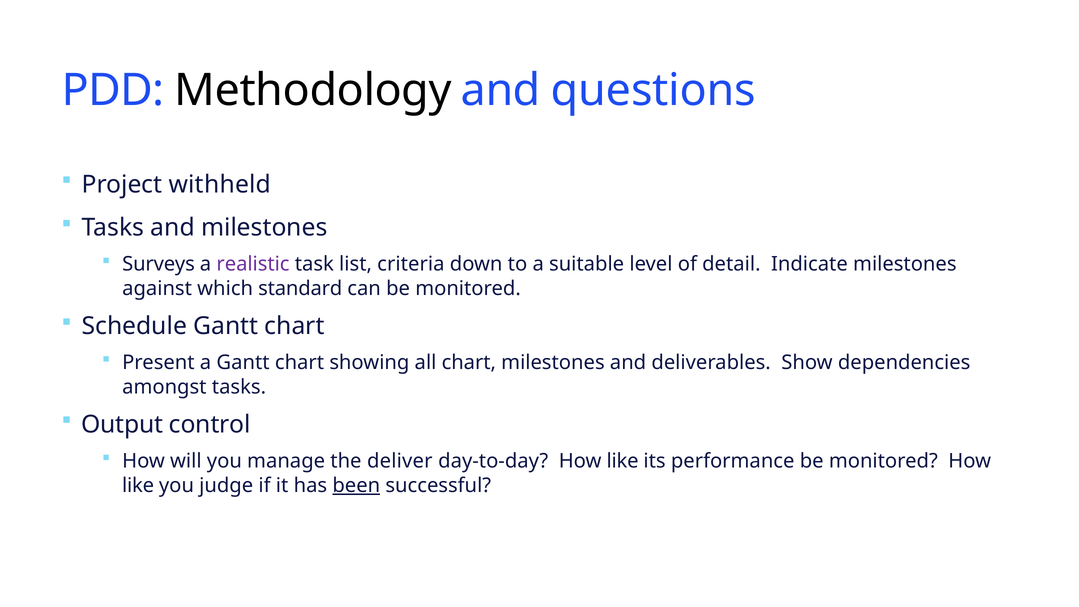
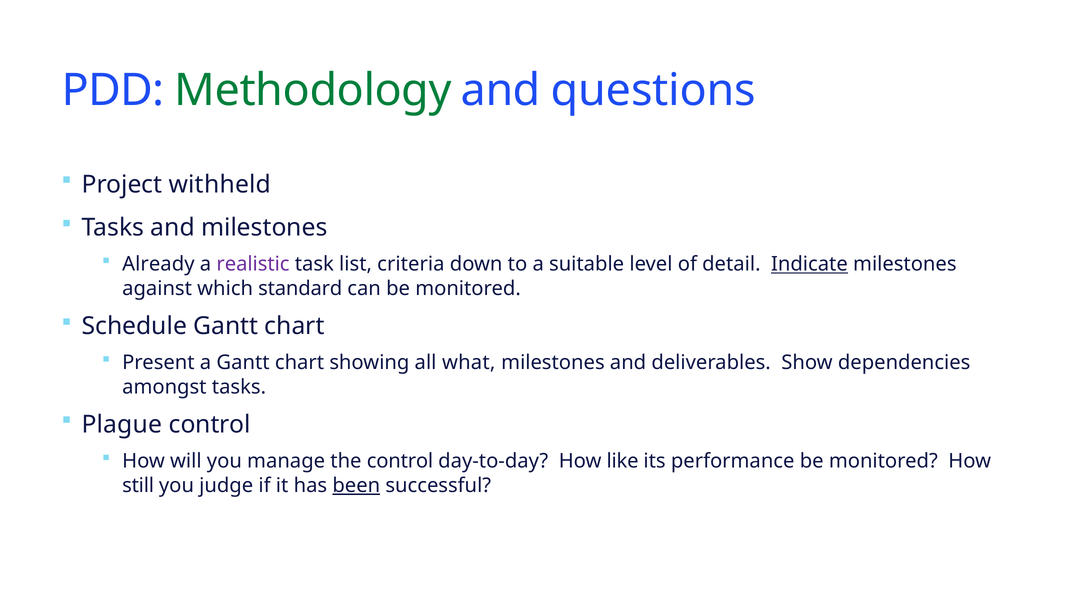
Methodology colour: black -> green
Surveys: Surveys -> Already
Indicate underline: none -> present
all chart: chart -> what
Output: Output -> Plague
the deliver: deliver -> control
like at (138, 486): like -> still
